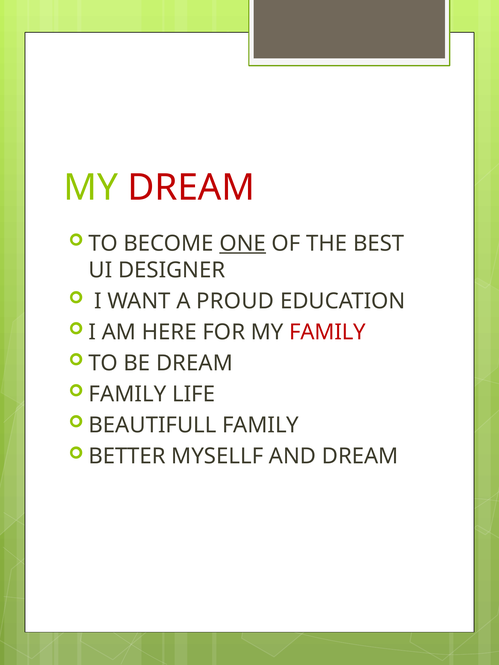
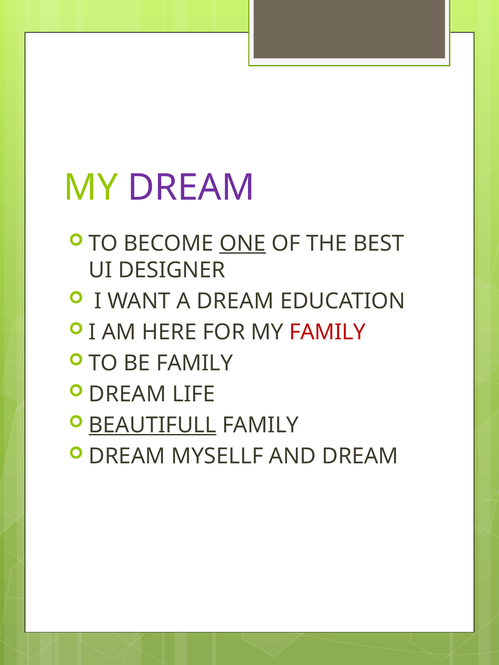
DREAM at (191, 188) colour: red -> purple
A PROUD: PROUD -> DREAM
BE DREAM: DREAM -> FAMILY
FAMILY at (127, 394): FAMILY -> DREAM
BEAUTIFULL underline: none -> present
BETTER at (127, 456): BETTER -> DREAM
